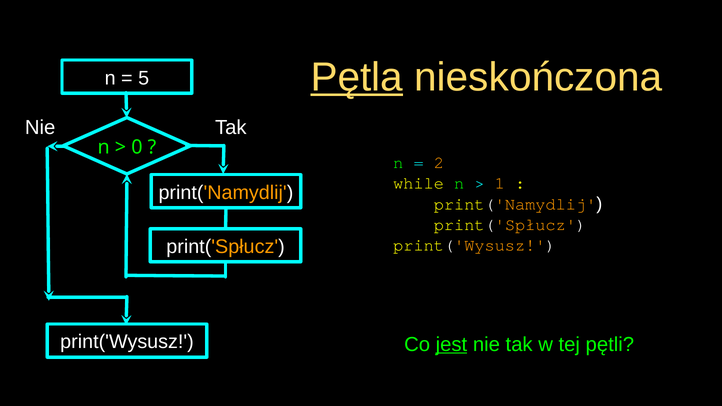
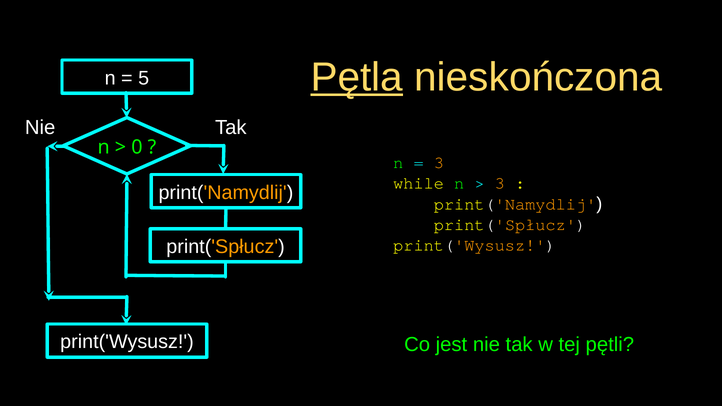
2 at (439, 163): 2 -> 3
1 at (500, 183): 1 -> 3
jest underline: present -> none
